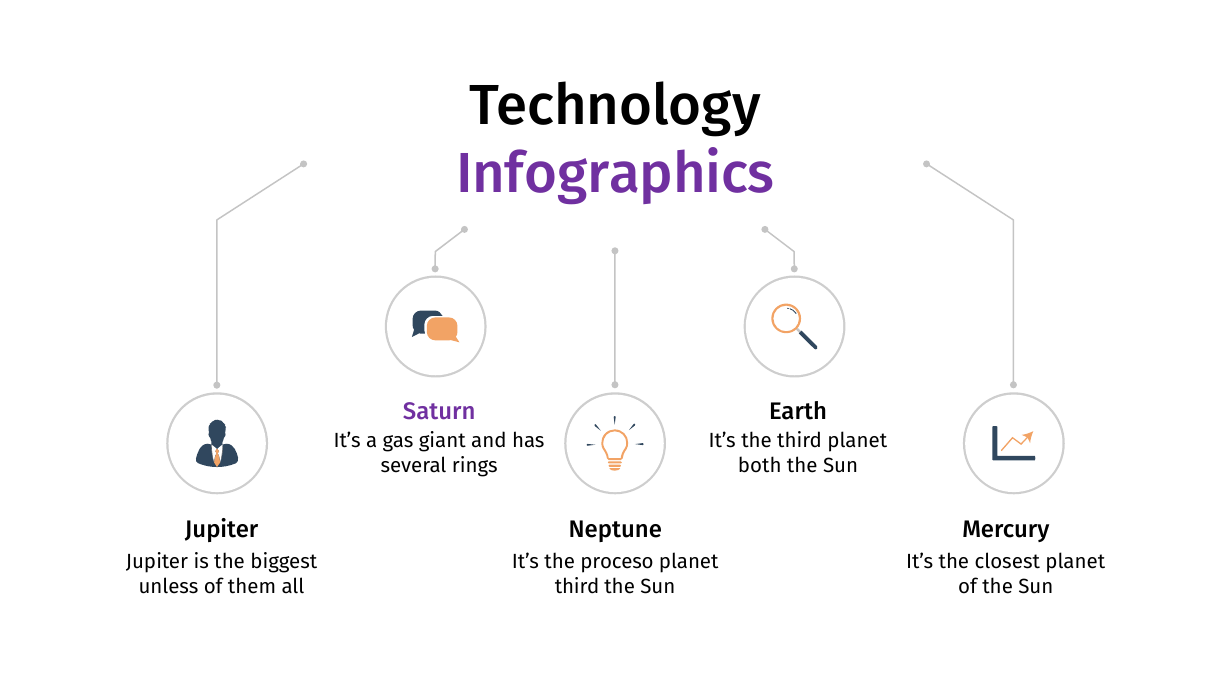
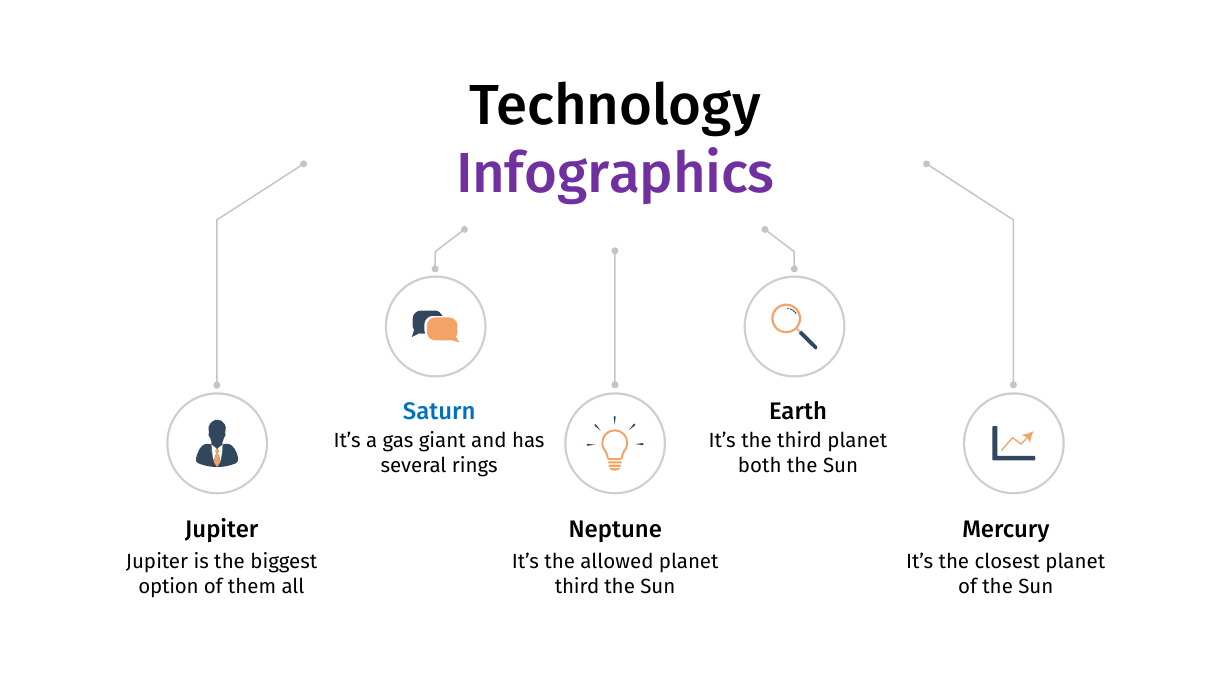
Saturn colour: purple -> blue
proceso: proceso -> allowed
unless: unless -> option
